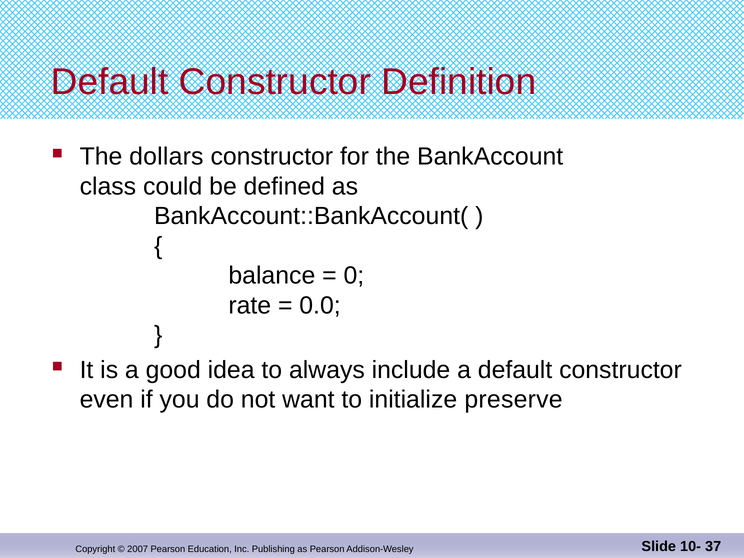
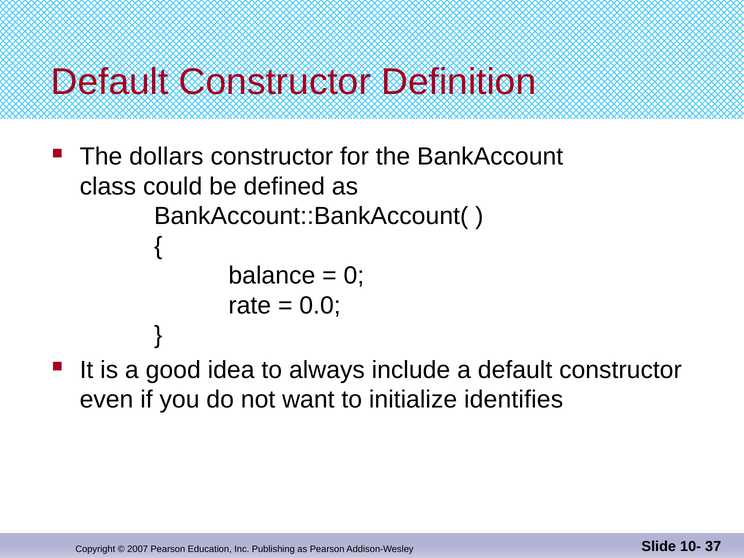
preserve: preserve -> identifies
